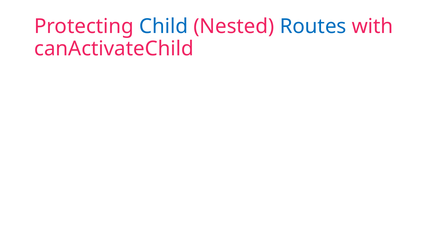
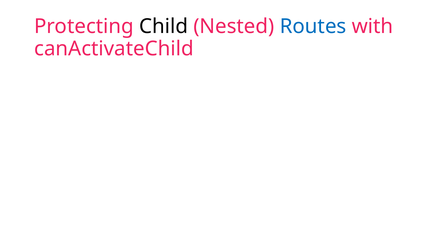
Child colour: blue -> black
